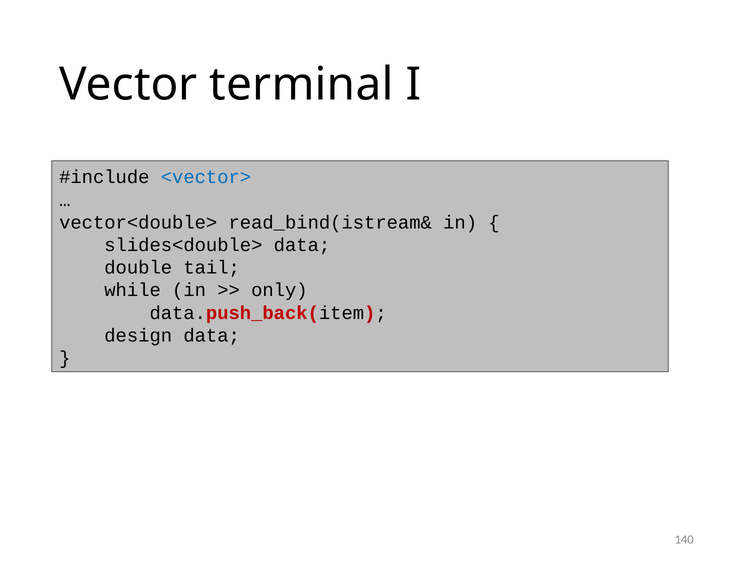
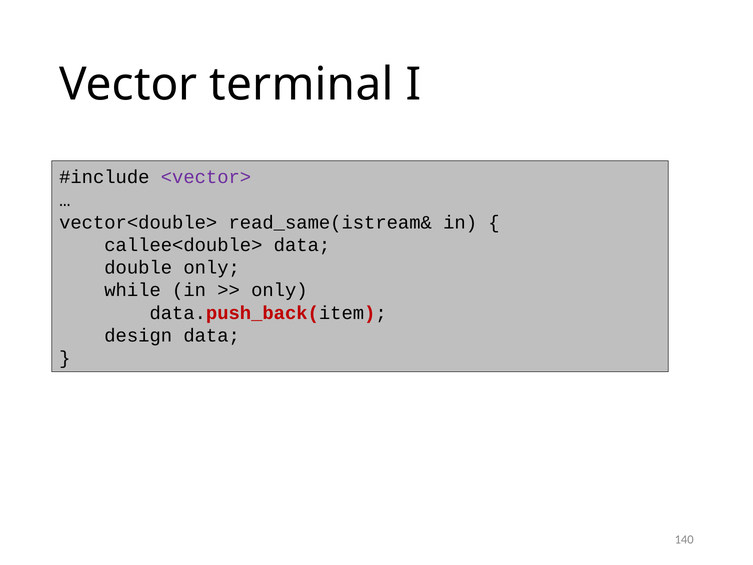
<vector> colour: blue -> purple
read_bind(istream&: read_bind(istream& -> read_same(istream&
slides<double>: slides<double> -> callee<double>
double tail: tail -> only
